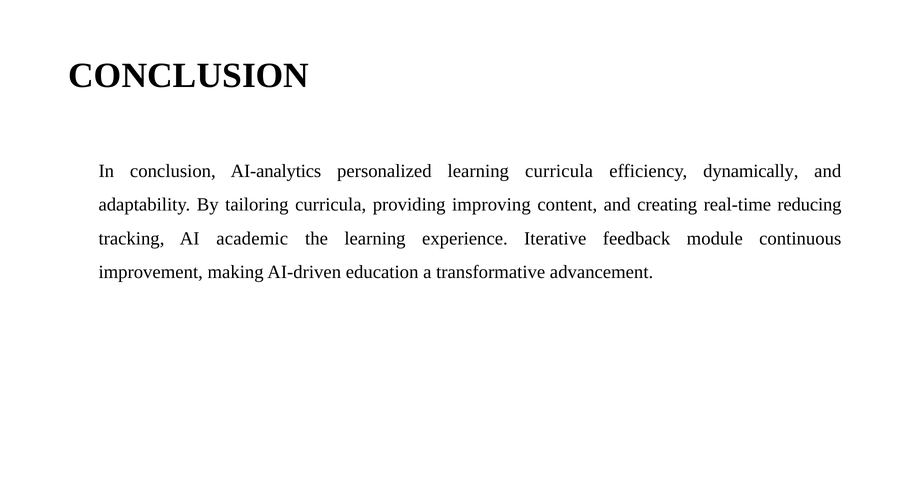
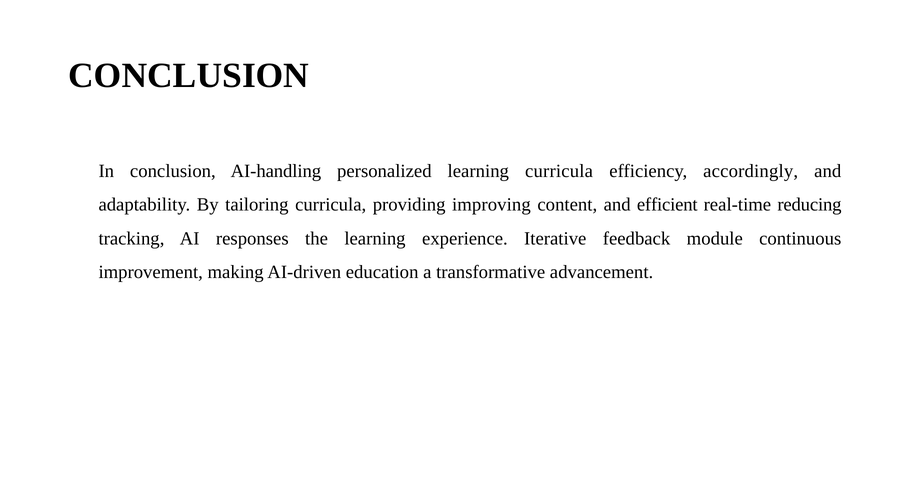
AI-analytics: AI-analytics -> AI-handling
dynamically: dynamically -> accordingly
creating: creating -> efficient
academic: academic -> responses
